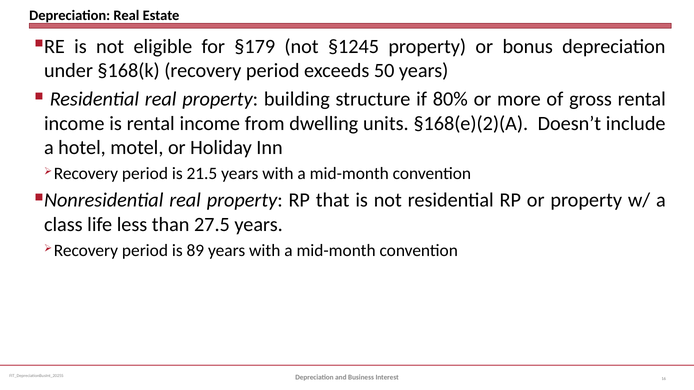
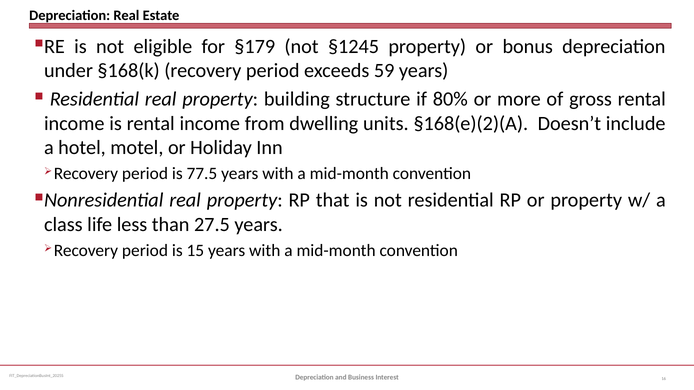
50: 50 -> 59
21.5: 21.5 -> 77.5
89: 89 -> 15
